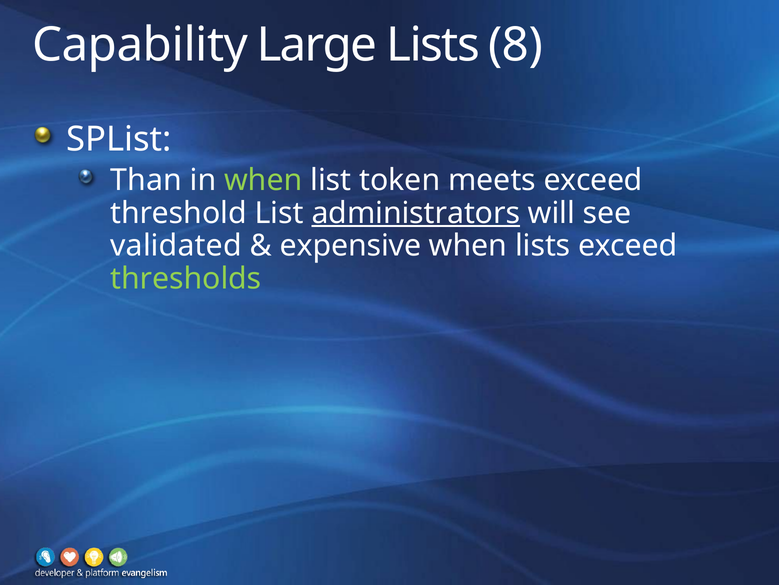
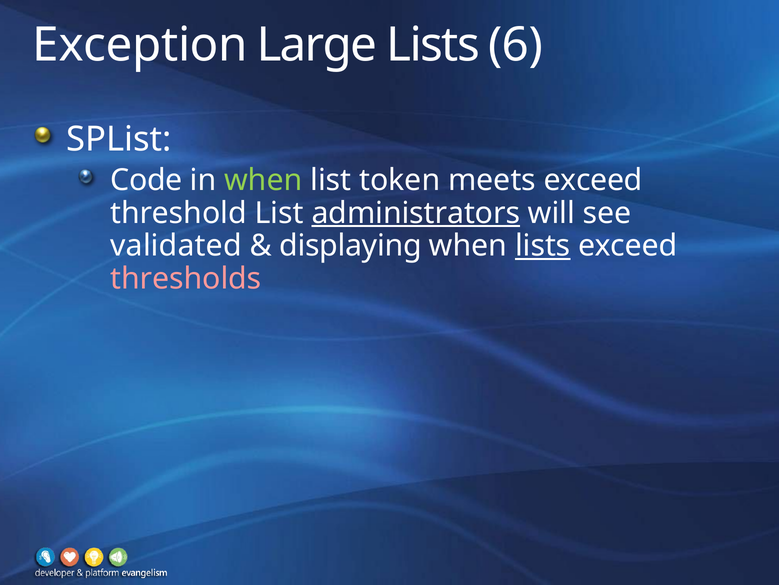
Capability: Capability -> Exception
8: 8 -> 6
Than: Than -> Code
expensive: expensive -> displaying
lists at (543, 246) underline: none -> present
thresholds colour: light green -> pink
